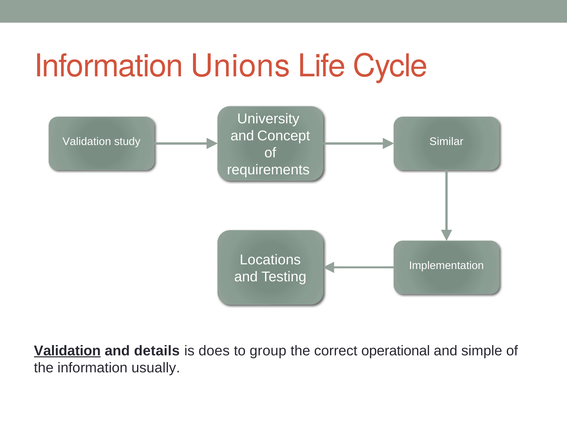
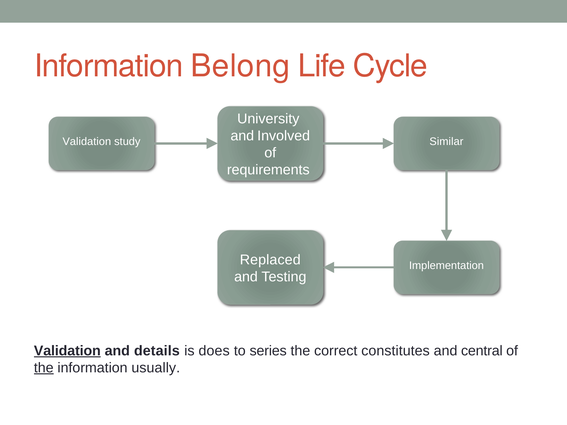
Unions: Unions -> Belong
Concept: Concept -> Involved
Locations: Locations -> Replaced
group: group -> series
operational: operational -> constitutes
simple: simple -> central
the at (44, 368) underline: none -> present
